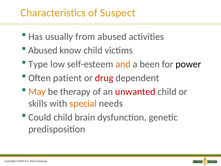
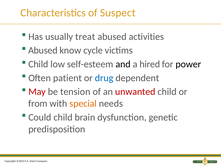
from: from -> treat
know child: child -> cycle
Type at (38, 64): Type -> Child
and colour: orange -> black
been: been -> hired
drug colour: red -> blue
May colour: orange -> red
therapy: therapy -> tension
skills: skills -> from
